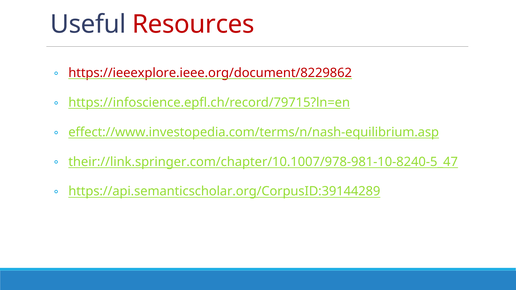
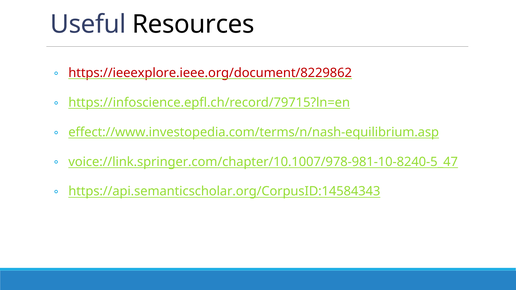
Resources colour: red -> black
their://link.springer.com/chapter/10.1007/978-981-10-8240-5_47: their://link.springer.com/chapter/10.1007/978-981-10-8240-5_47 -> voice://link.springer.com/chapter/10.1007/978-981-10-8240-5_47
https://api.semanticscholar.org/CorpusID:39144289: https://api.semanticscholar.org/CorpusID:39144289 -> https://api.semanticscholar.org/CorpusID:14584343
